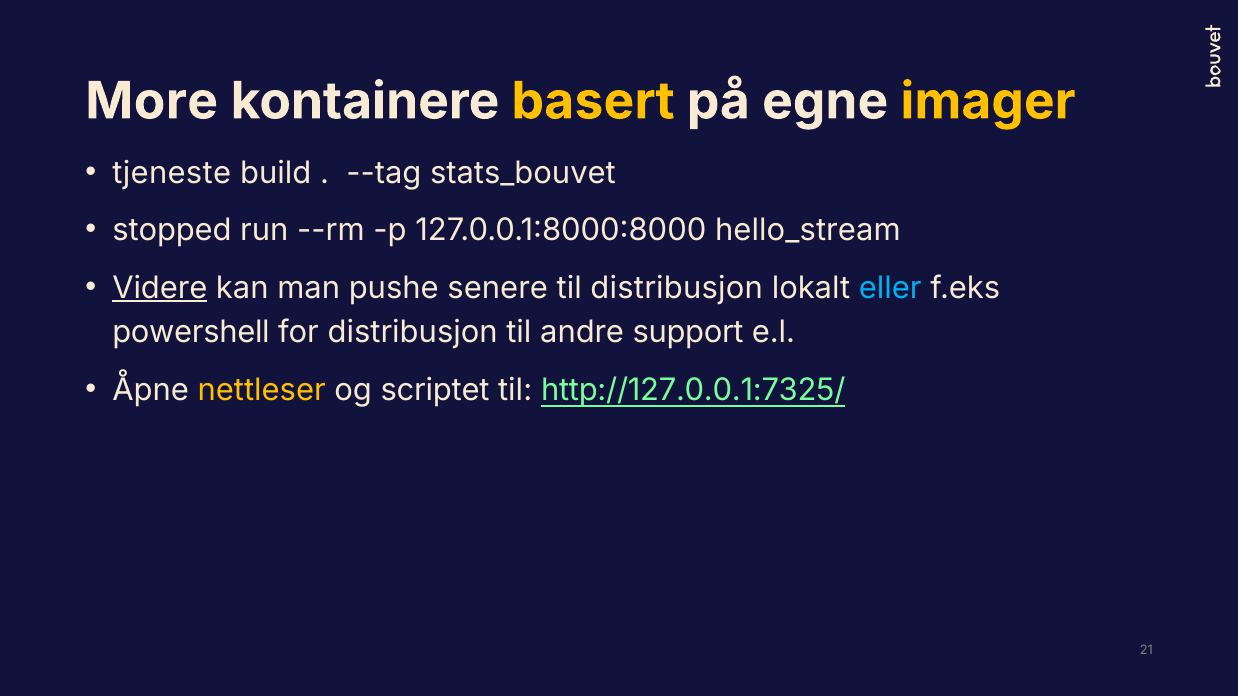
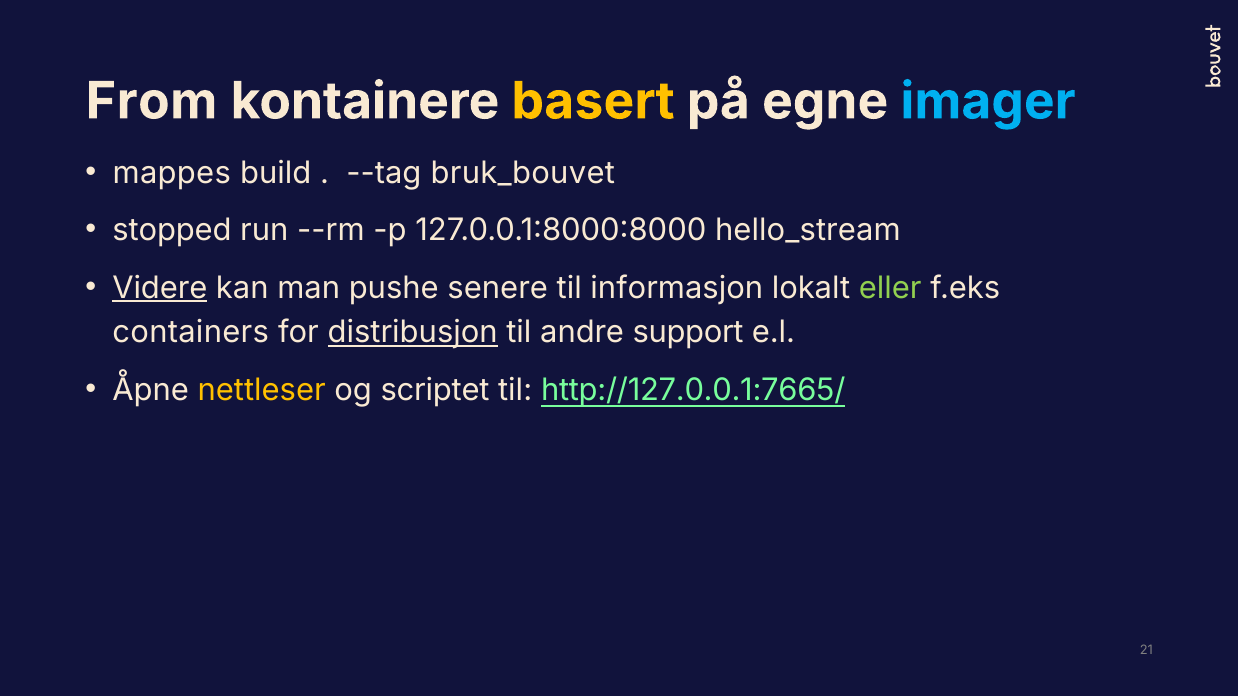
More: More -> From
imager colour: yellow -> light blue
tjeneste: tjeneste -> mappes
stats_bouvet: stats_bouvet -> bruk_bouvet
til distribusjon: distribusjon -> informasjon
eller colour: light blue -> light green
powershell: powershell -> containers
distribusjon at (413, 333) underline: none -> present
http://127.0.0.1:7325/: http://127.0.0.1:7325/ -> http://127.0.0.1:7665/
